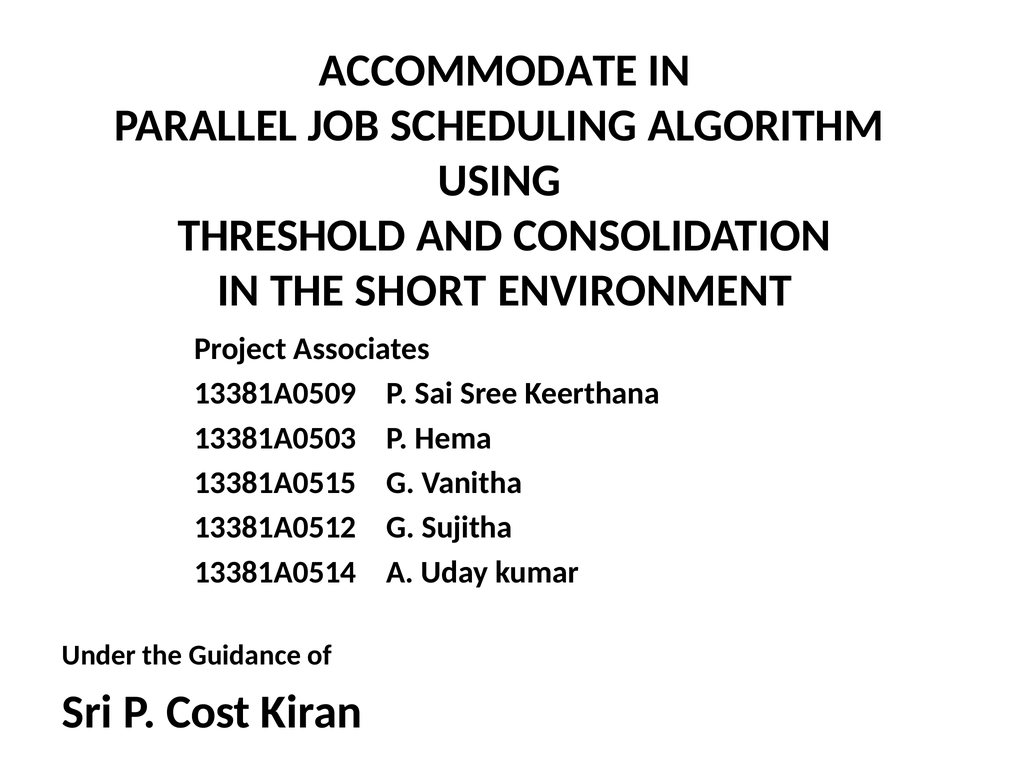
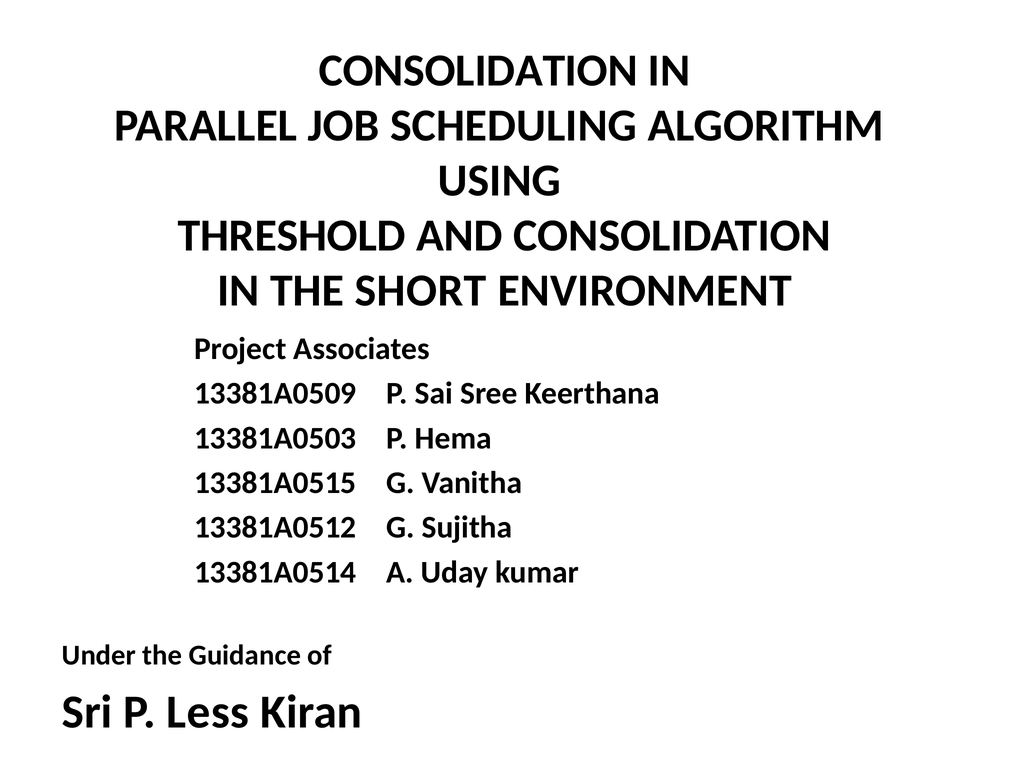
ACCOMMODATE at (478, 70): ACCOMMODATE -> CONSOLIDATION
Cost: Cost -> Less
